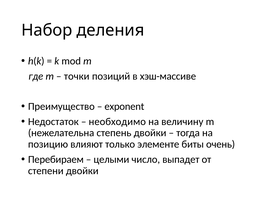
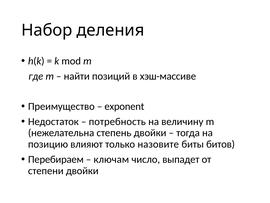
точки: точки -> найти
необходимо: необходимо -> потребность
элементе: элементе -> назовите
очень: очень -> битов
целыми: целыми -> ключам
